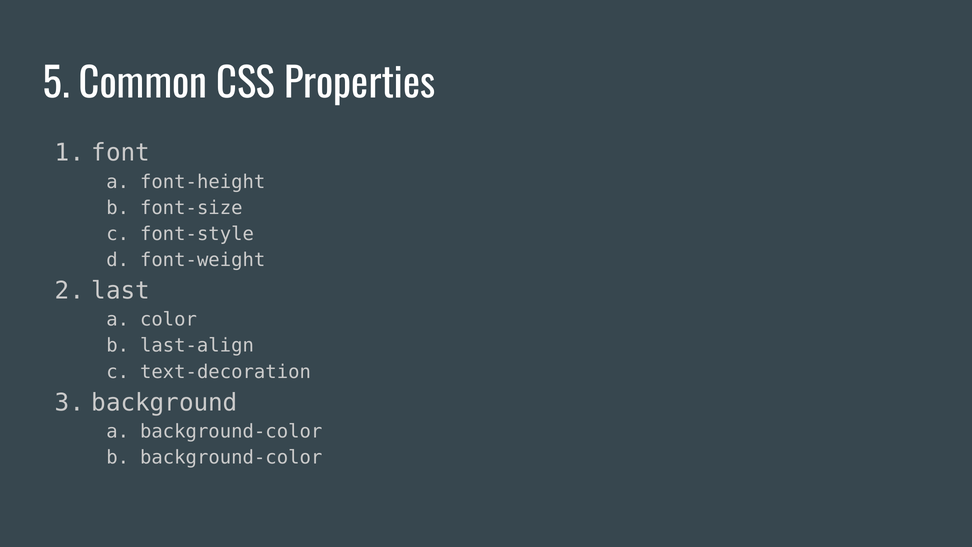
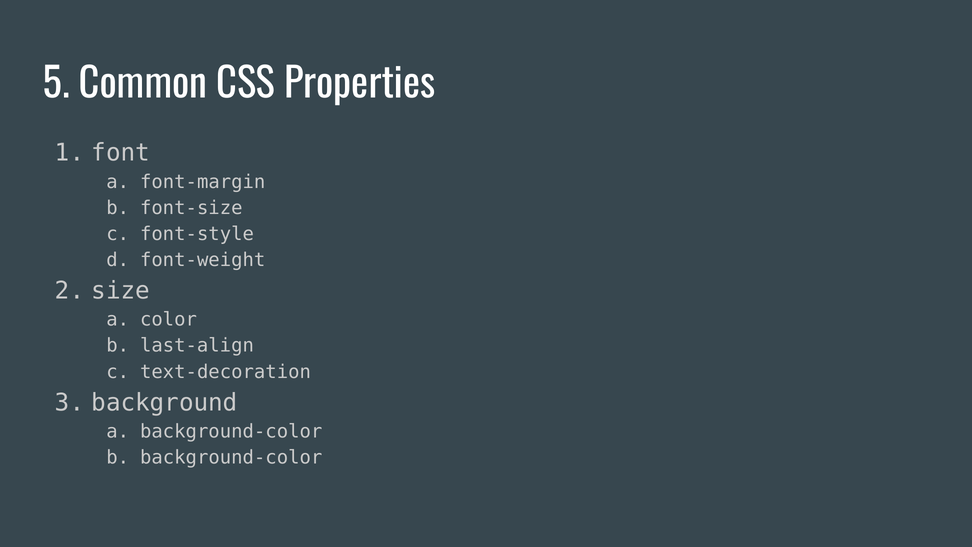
font-height: font-height -> font-margin
last: last -> size
